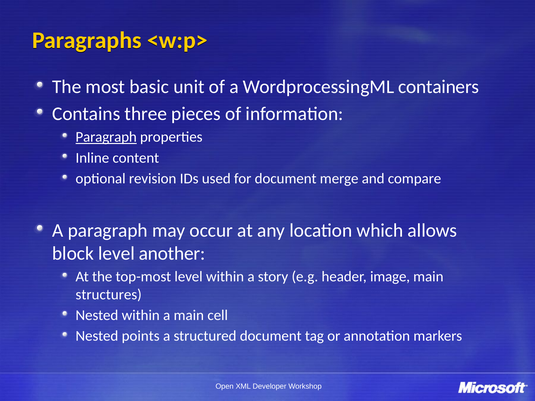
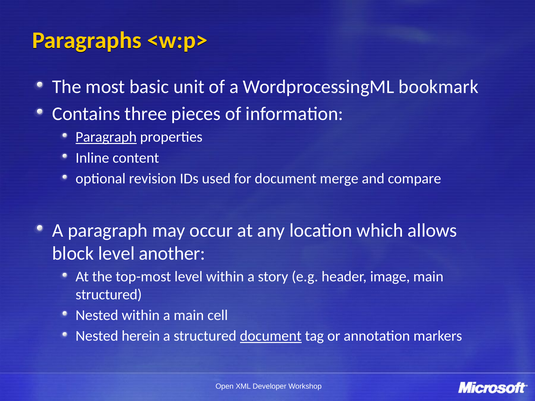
containers: containers -> bookmark
structures at (109, 295): structures -> structured
points: points -> herein
document at (271, 336) underline: none -> present
